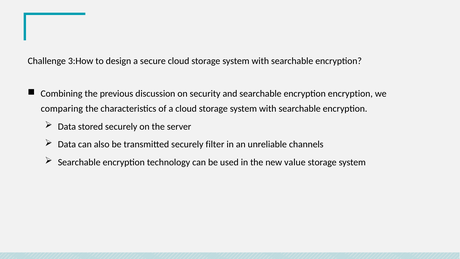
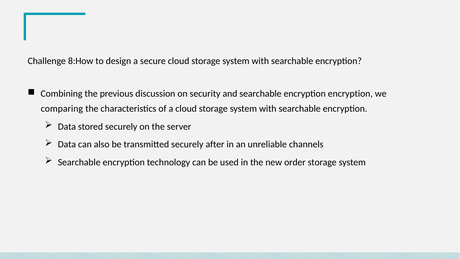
3:How: 3:How -> 8:How
filter: filter -> after
value: value -> order
